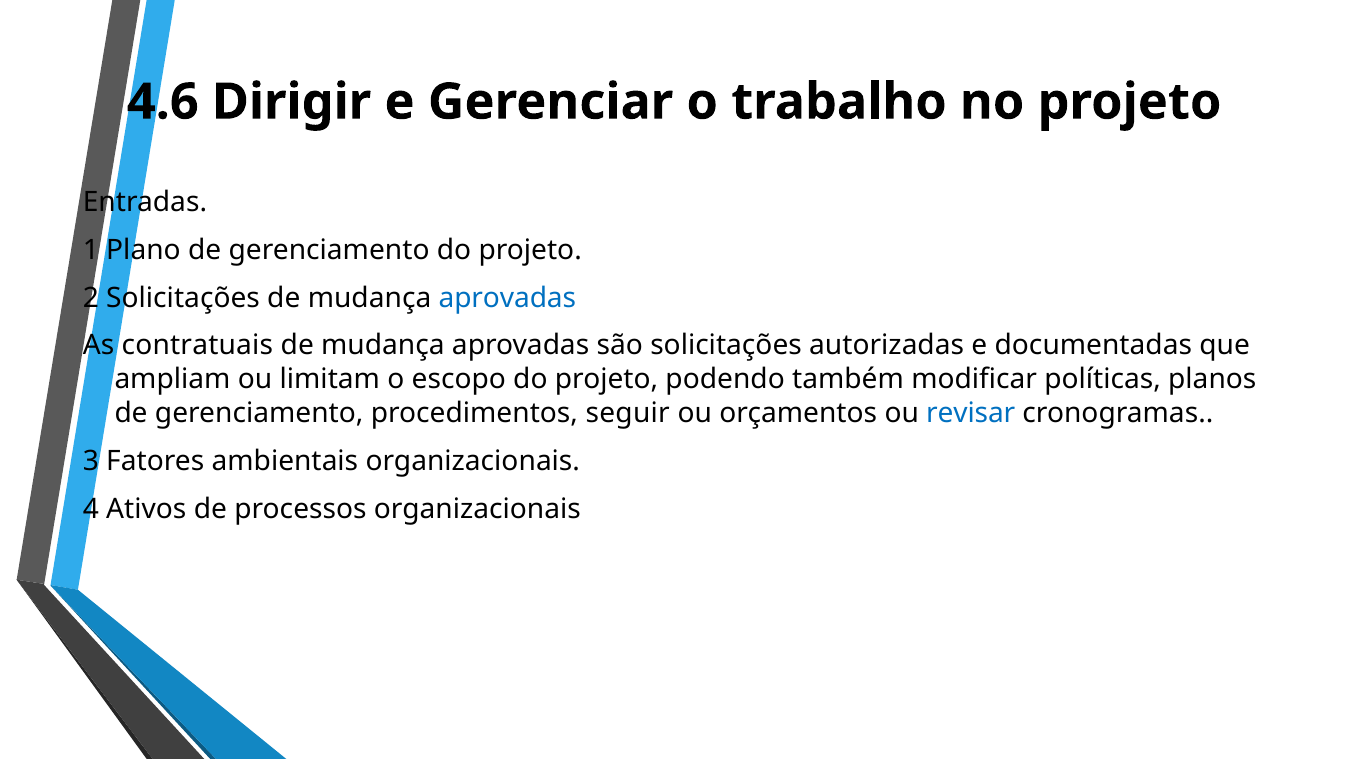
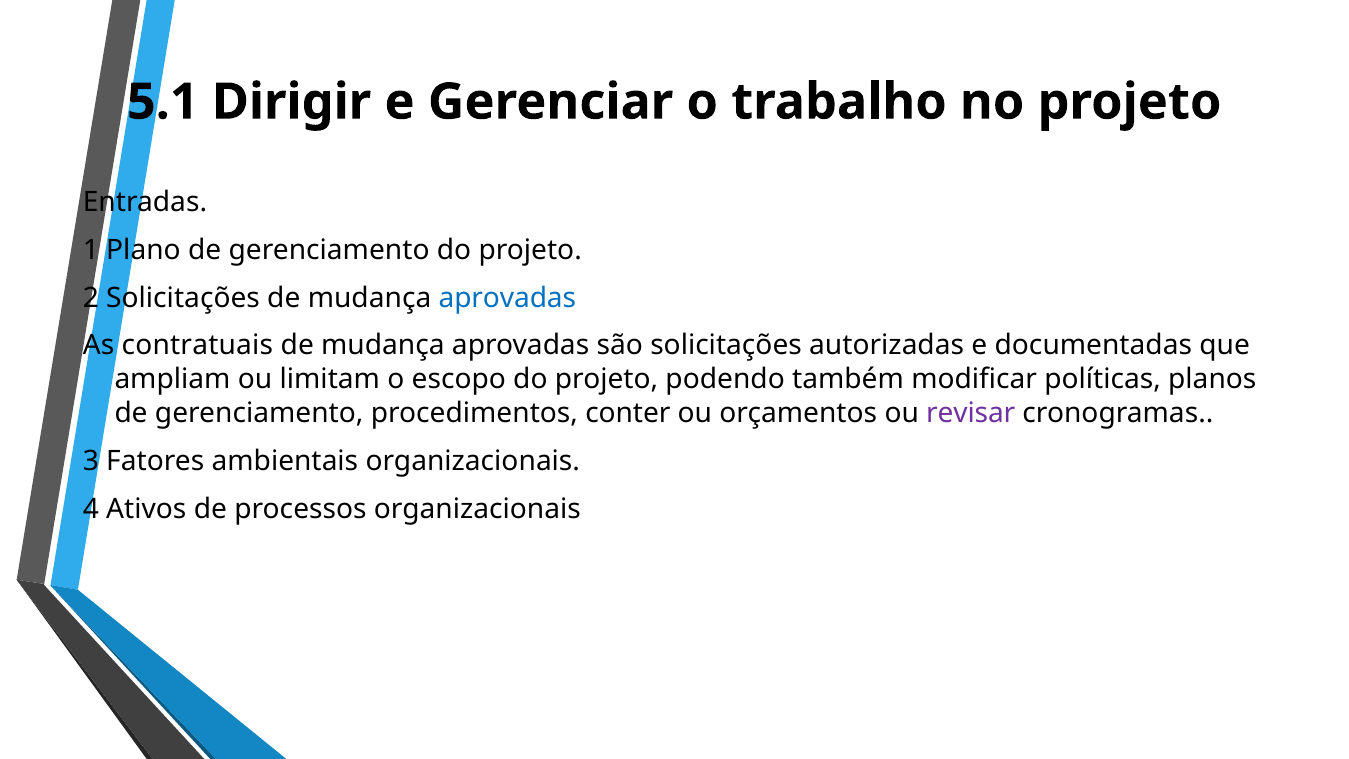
4.6: 4.6 -> 5.1
seguir: seguir -> conter
revisar colour: blue -> purple
